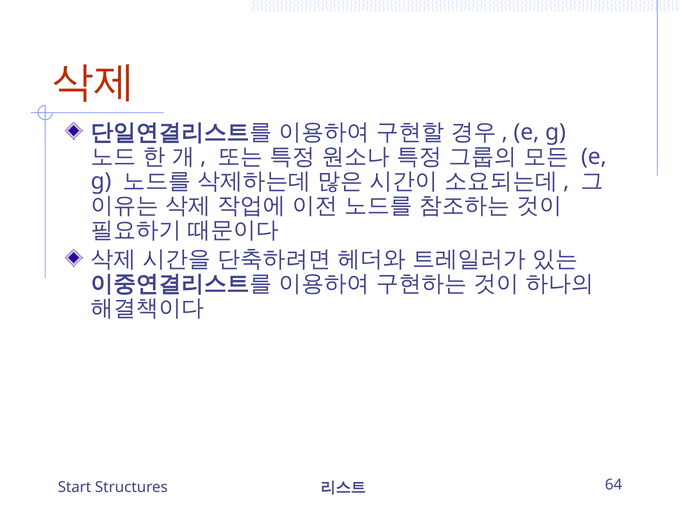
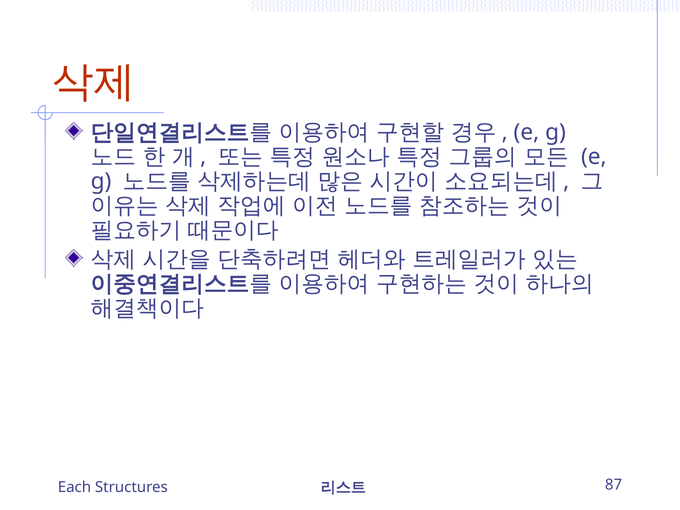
Start: Start -> Each
64: 64 -> 87
